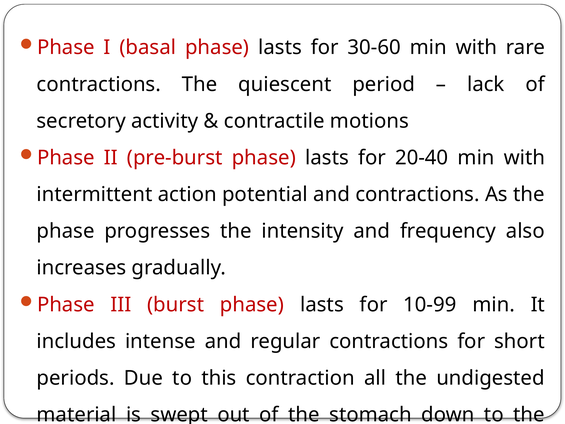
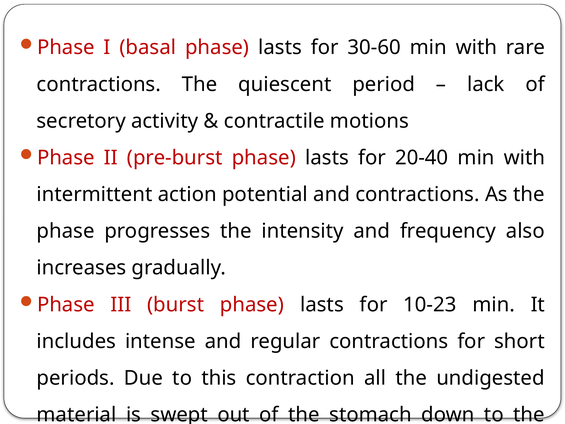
10-99: 10-99 -> 10-23
